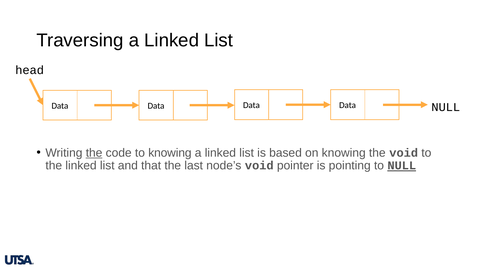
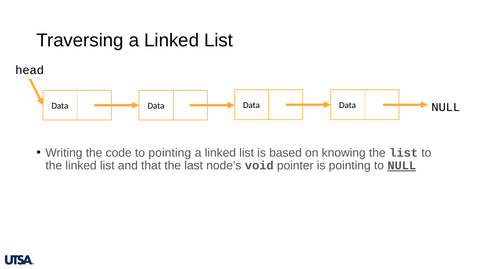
the at (94, 153) underline: present -> none
to knowing: knowing -> pointing
the void: void -> list
